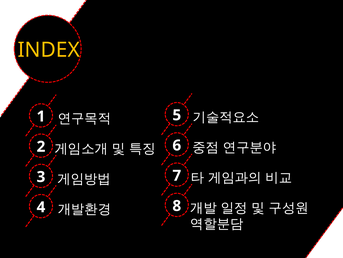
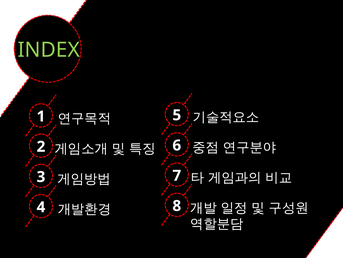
INDEX colour: yellow -> light green
